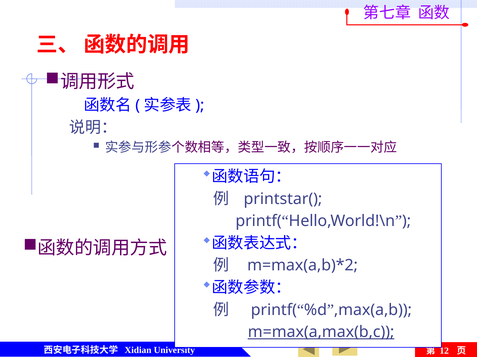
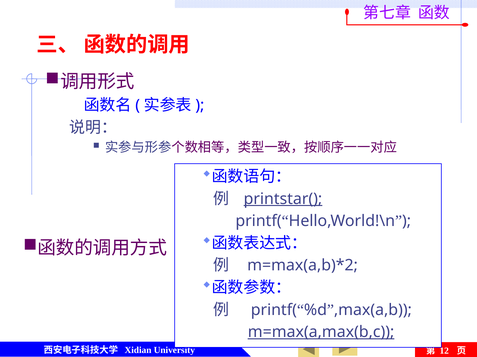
printstar( underline: none -> present
